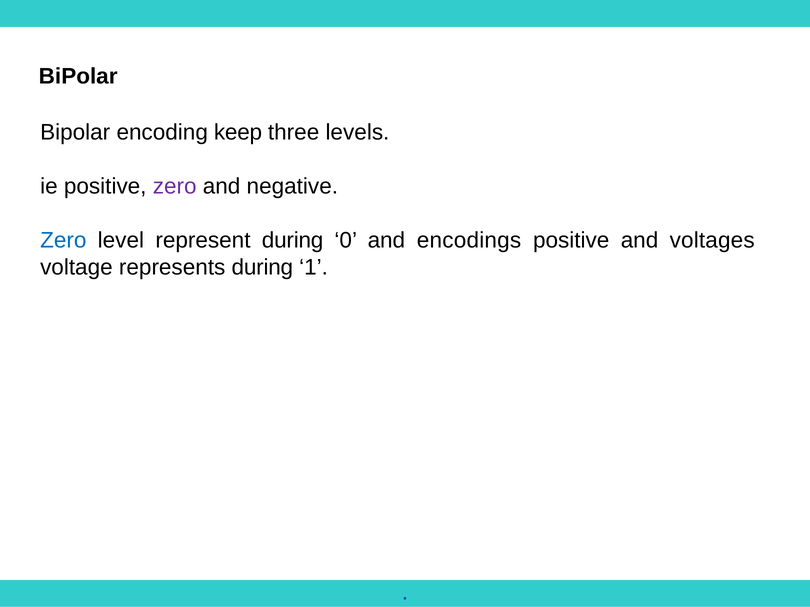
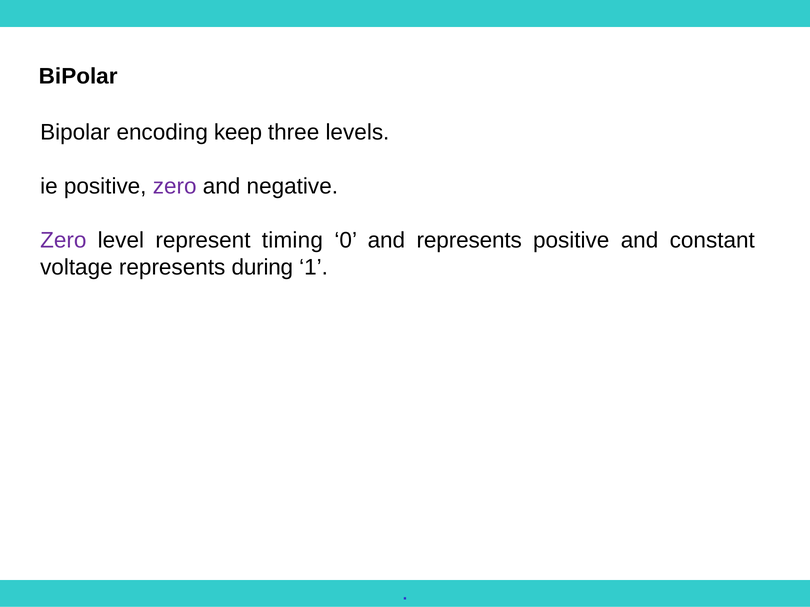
Zero at (63, 240) colour: blue -> purple
represent during: during -> timing
and encodings: encodings -> represents
voltages: voltages -> constant
